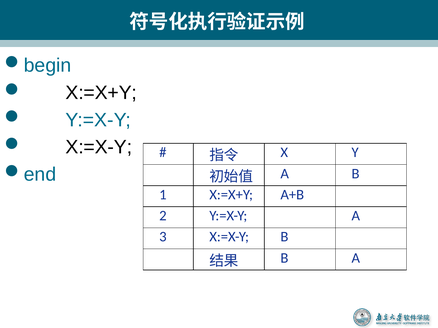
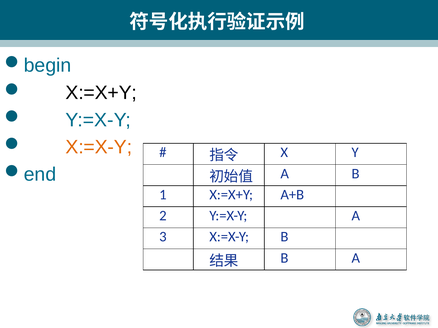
X:=X-Y at (99, 147) colour: black -> orange
